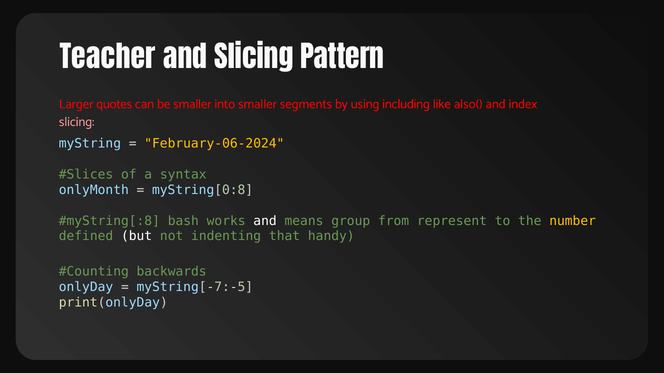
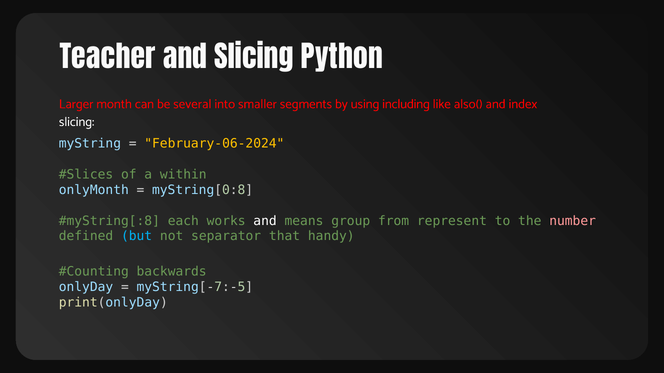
Pattern: Pattern -> Python
quotes: quotes -> month
be smaller: smaller -> several
slicing at (77, 122) colour: pink -> white
syntax: syntax -> within
bash: bash -> each
number colour: yellow -> pink
but colour: white -> light blue
indenting: indenting -> separator
